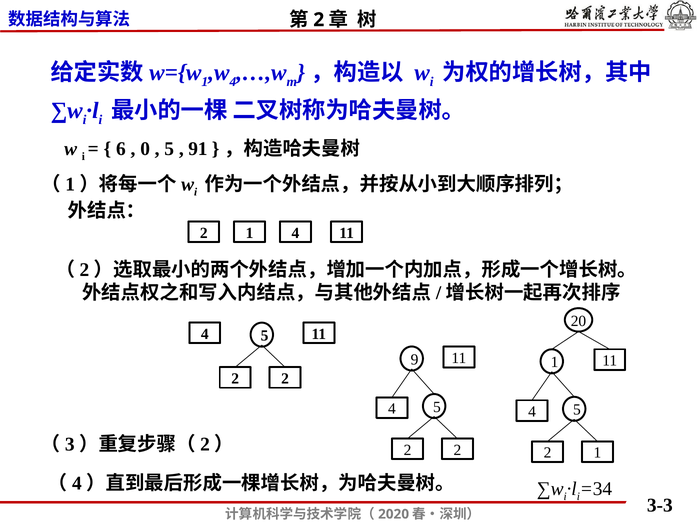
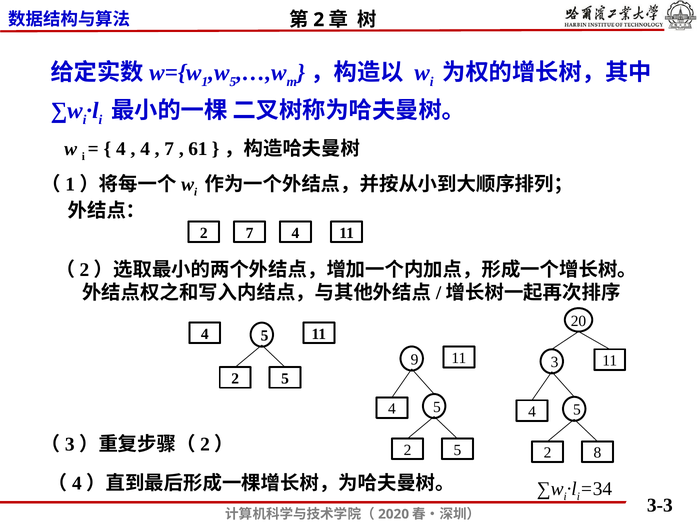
4 at (233, 82): 4 -> 5
6 at (121, 149): 6 -> 4
0 at (145, 149): 0 -> 4
5 at (169, 149): 5 -> 7
91: 91 -> 61
1 at (250, 233): 1 -> 7
11 1: 1 -> 3
2 at (285, 378): 2 -> 5
2 at (457, 450): 2 -> 5
1 at (597, 452): 1 -> 8
